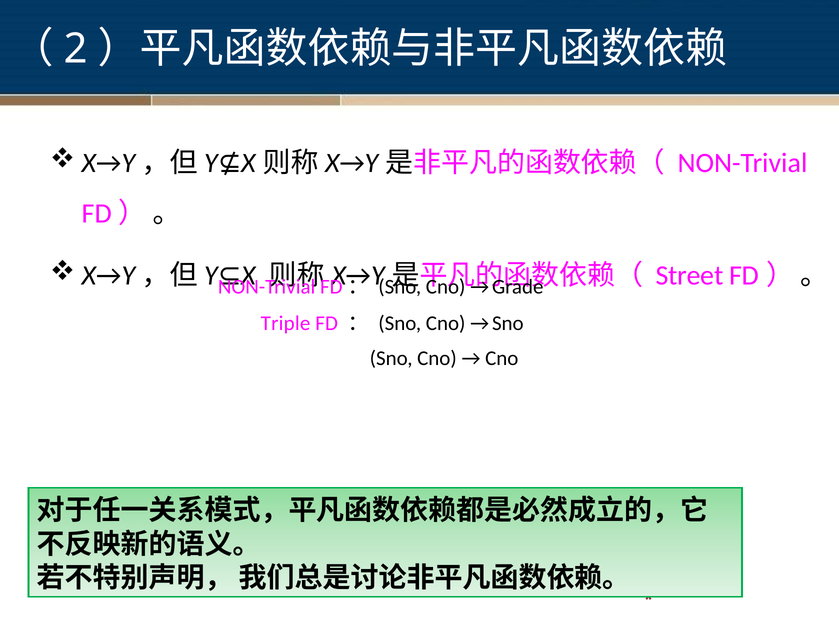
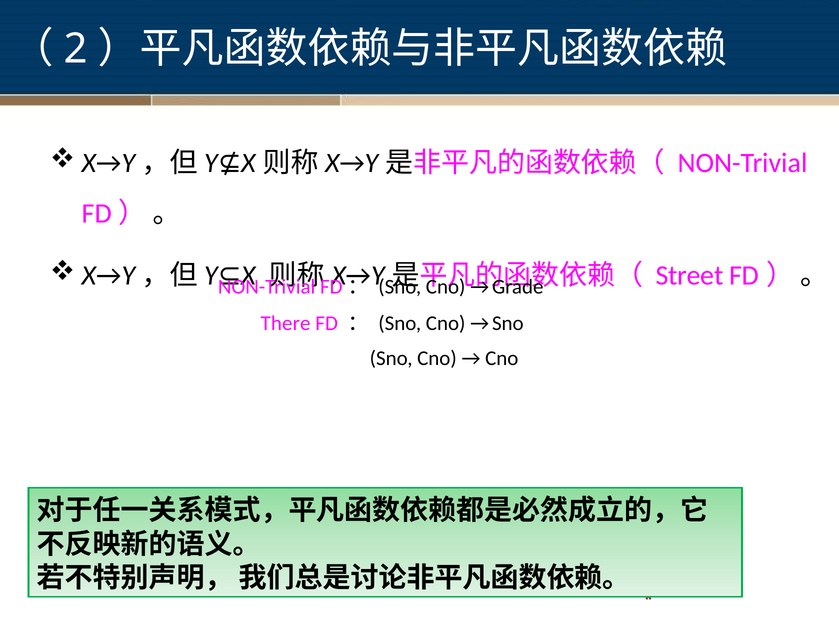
Triple: Triple -> There
